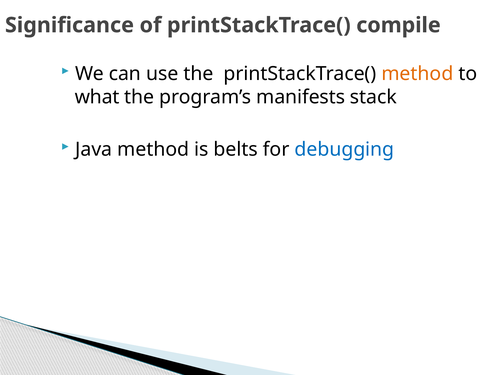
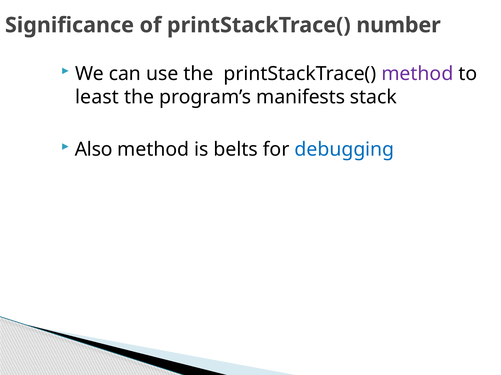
compile: compile -> number
method at (417, 74) colour: orange -> purple
what: what -> least
Java: Java -> Also
